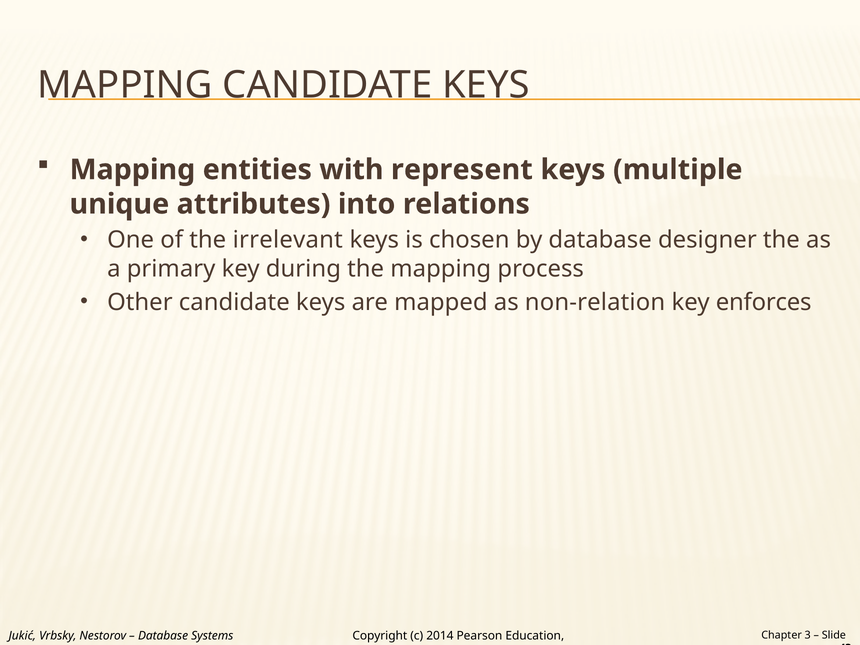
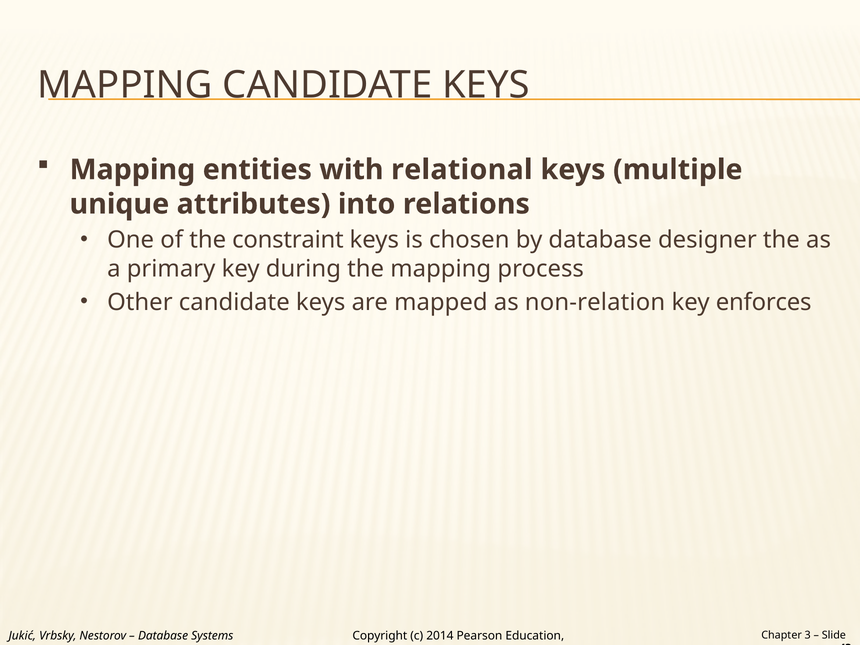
represent: represent -> relational
irrelevant: irrelevant -> constraint
